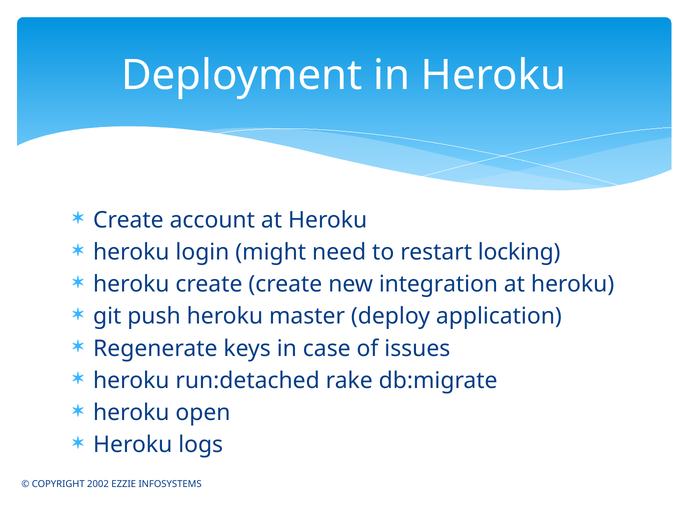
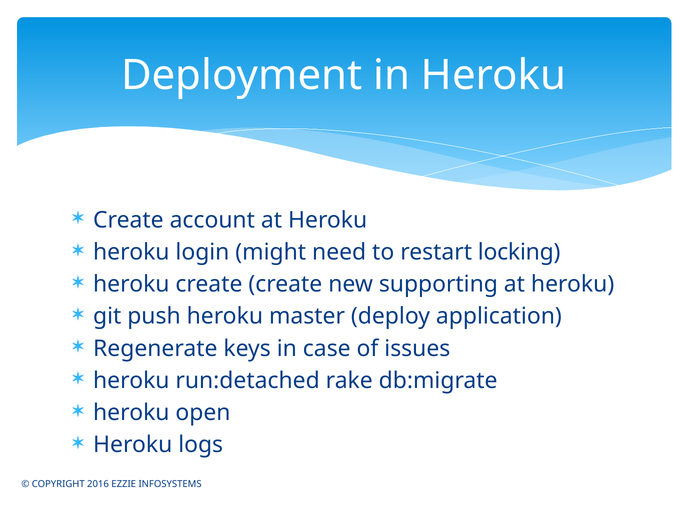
integration: integration -> supporting
2002: 2002 -> 2016
